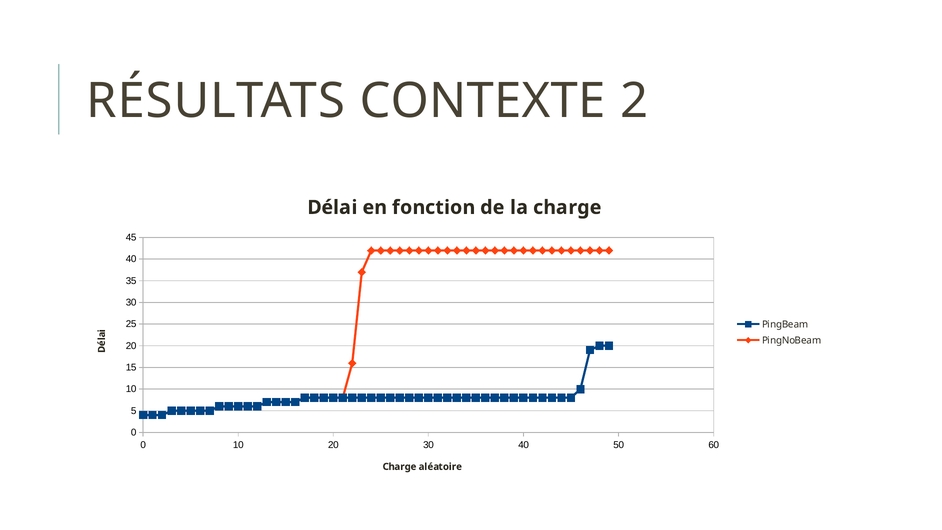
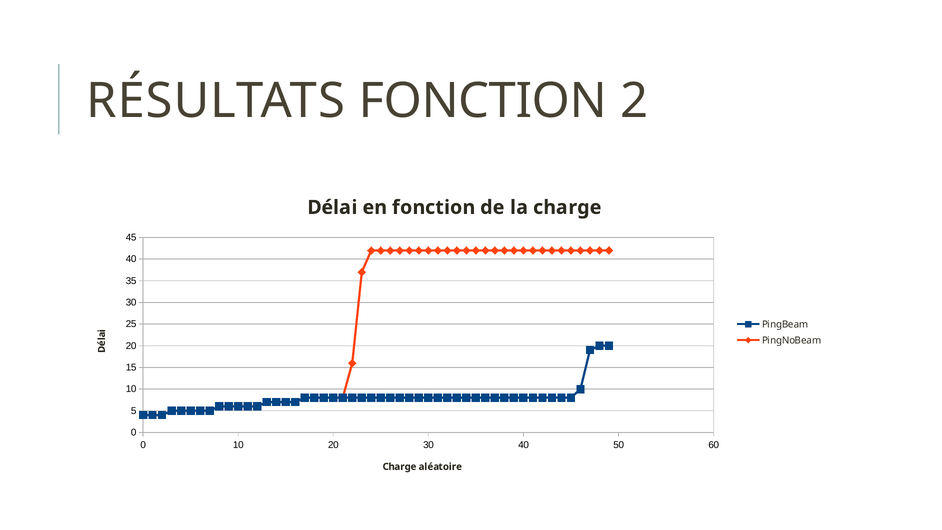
RÉSULTATS CONTEXTE: CONTEXTE -> FONCTION
